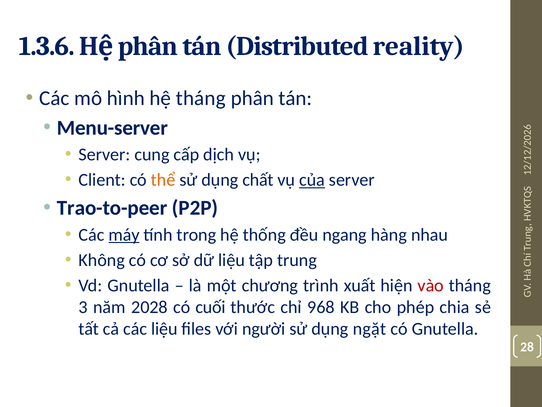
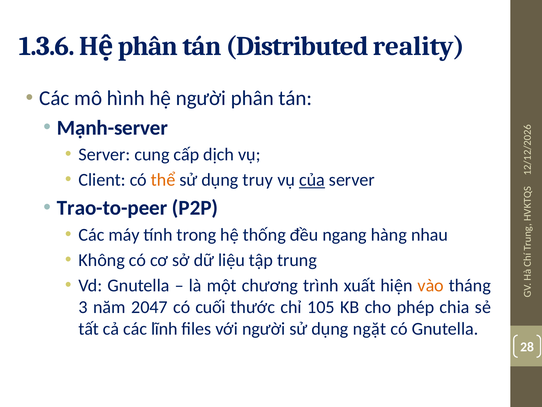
hệ tháng: tháng -> người
Menu-server: Menu-server -> Mạnh-server
chất: chất -> truy
máy underline: present -> none
vào colour: red -> orange
2028: 2028 -> 2047
968: 968 -> 105
các liệu: liệu -> lĩnh
